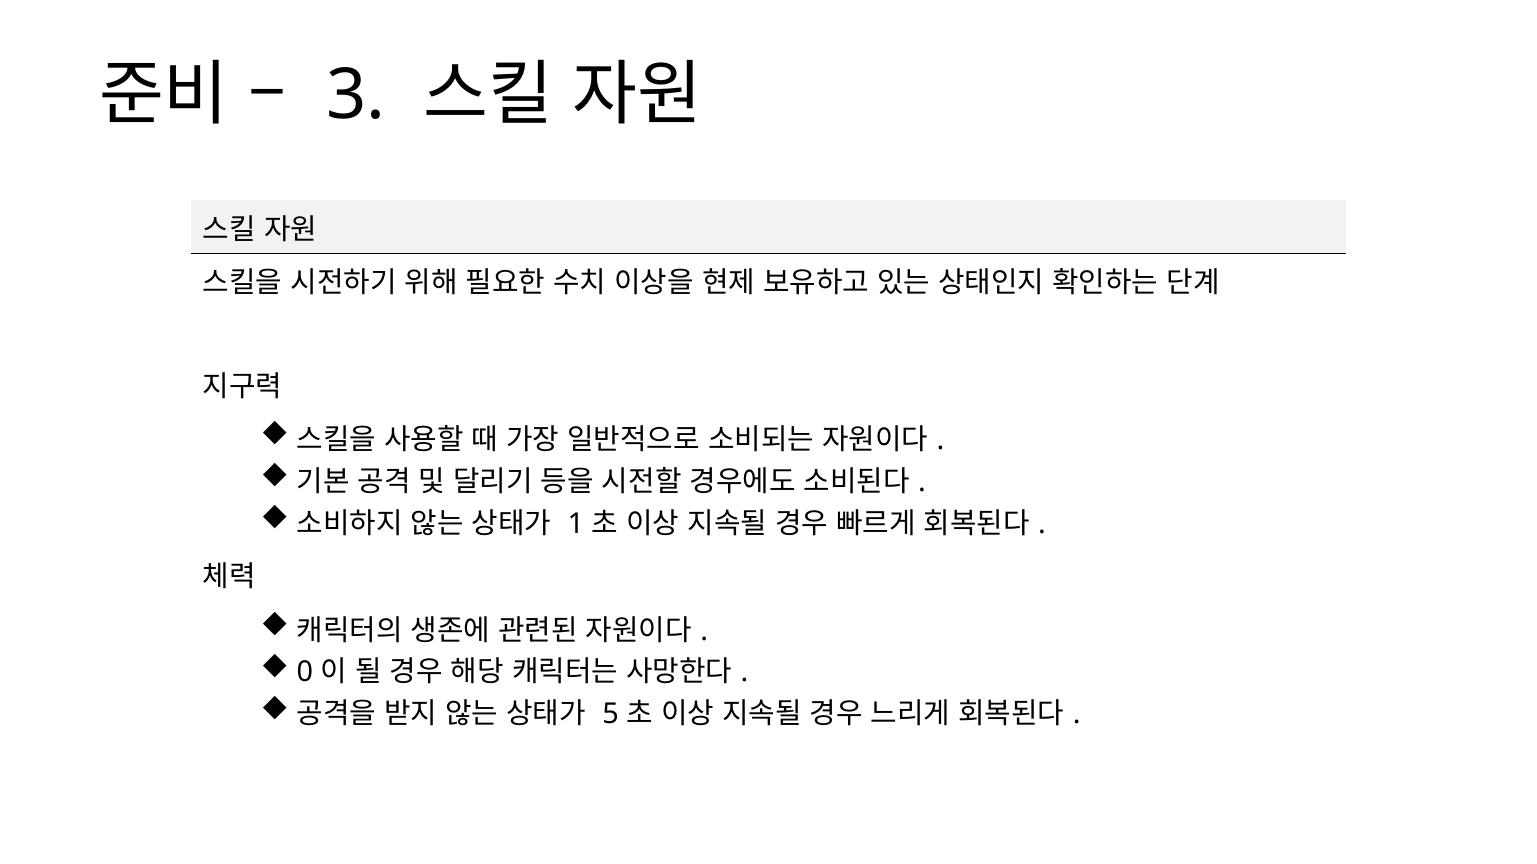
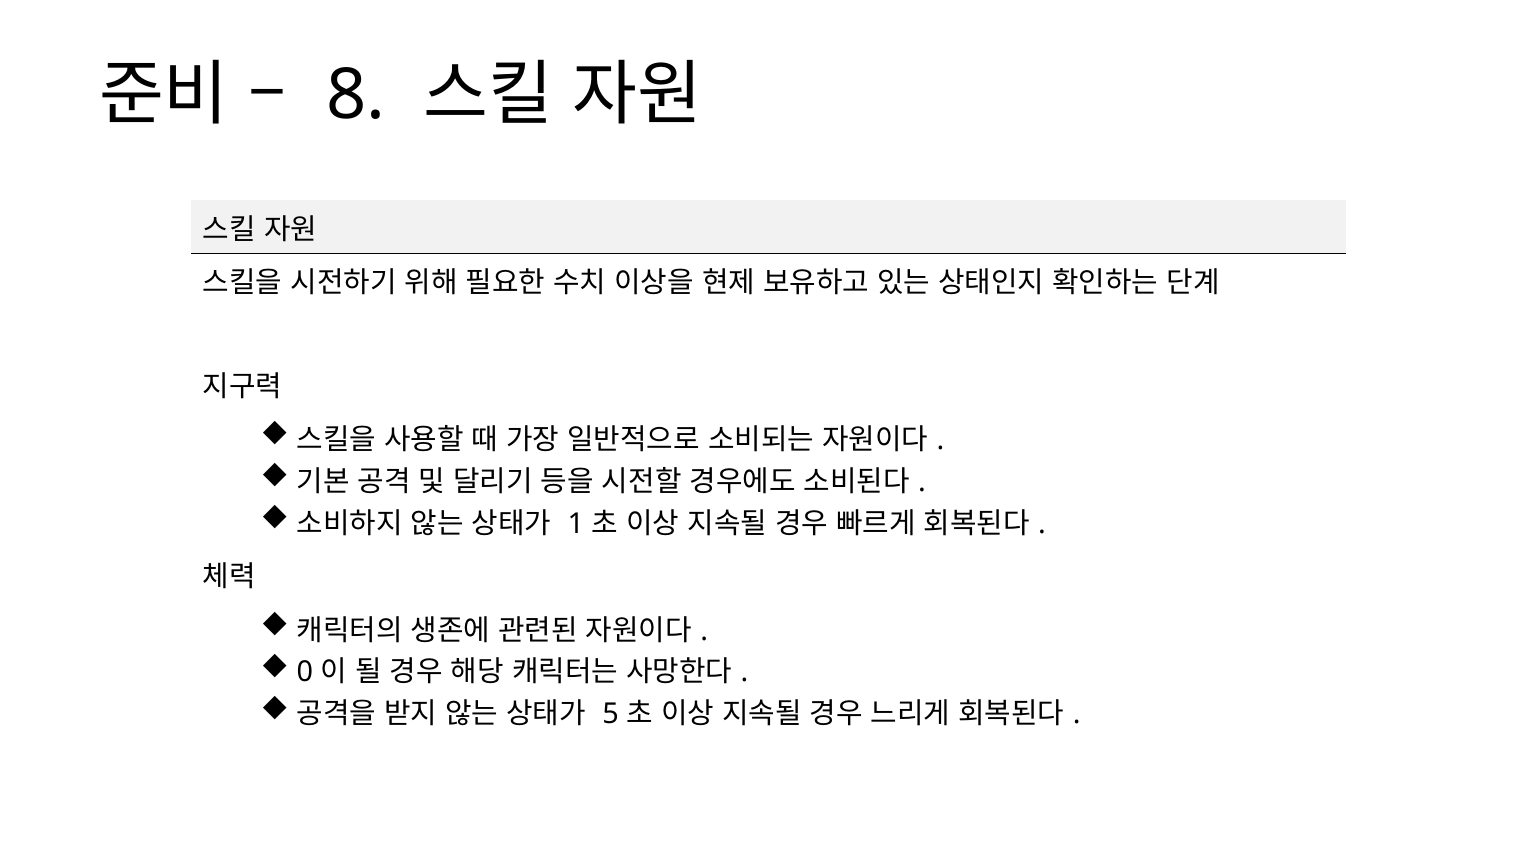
3: 3 -> 8
